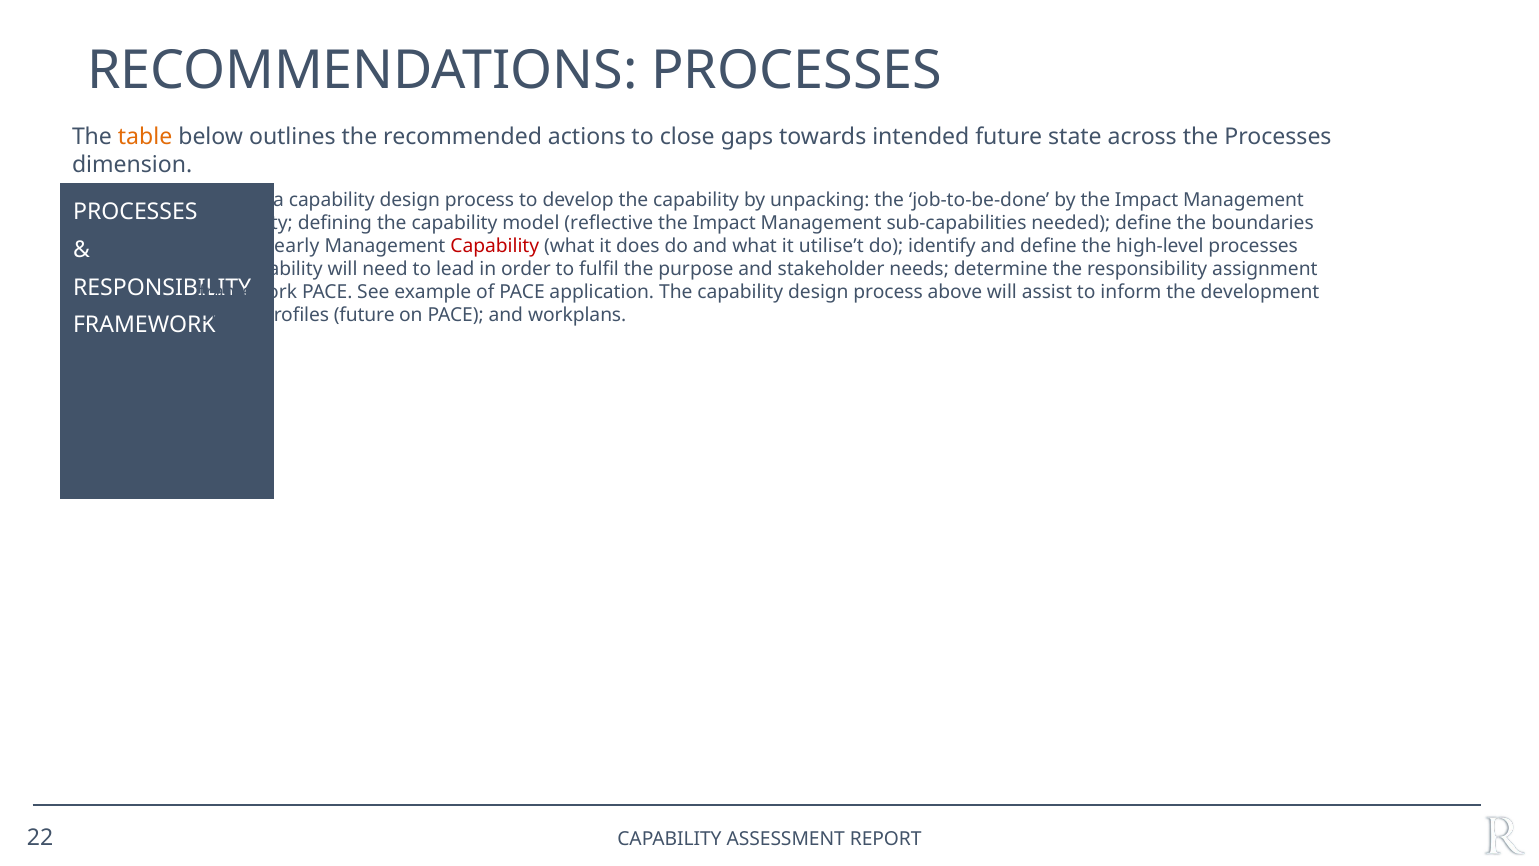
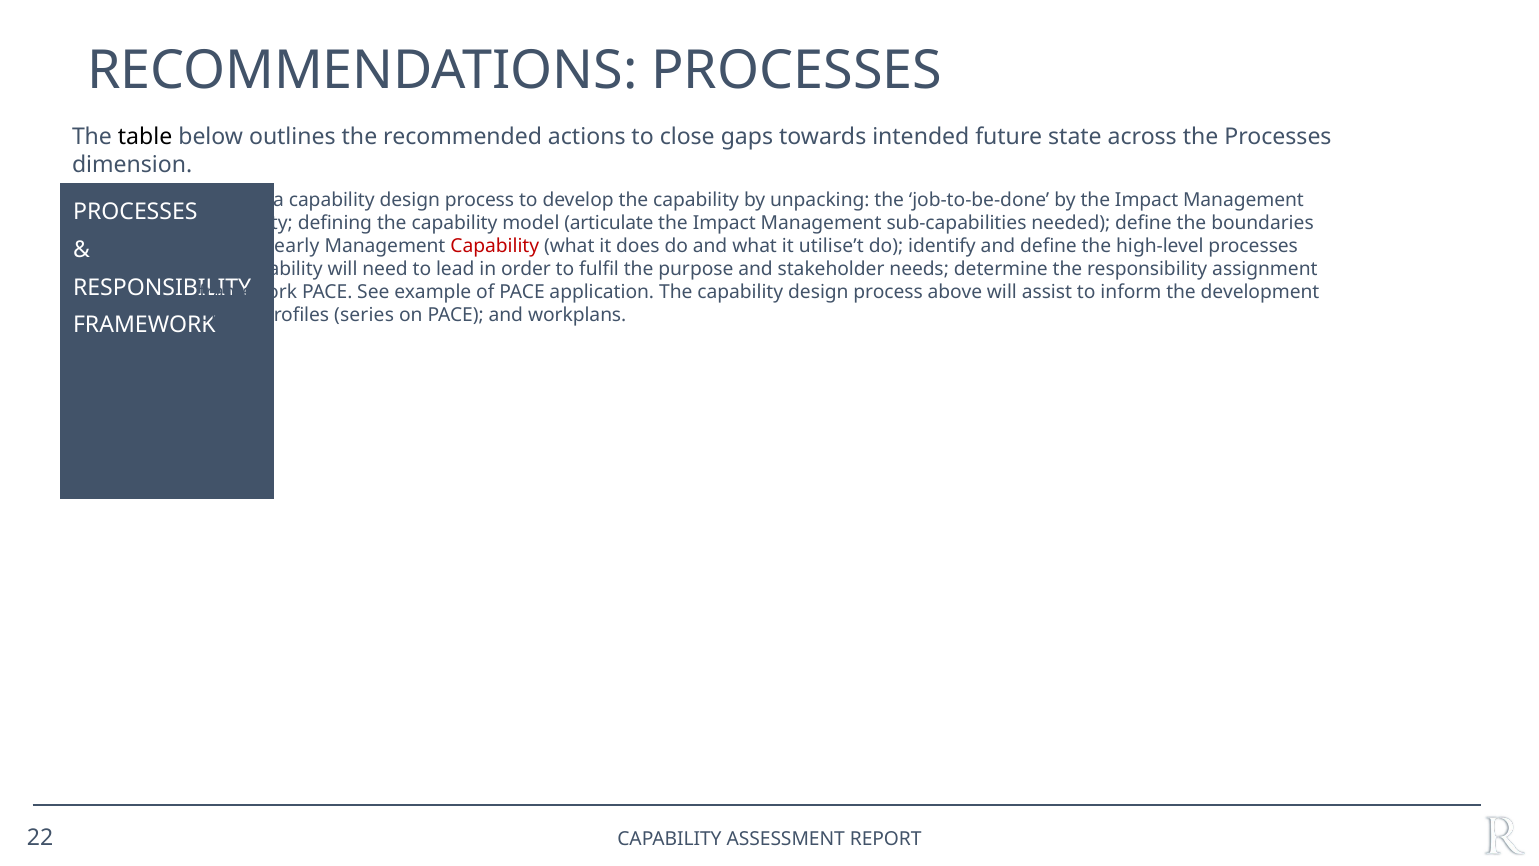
table colour: orange -> black
reflective: reflective -> articulate
profiles future: future -> series
